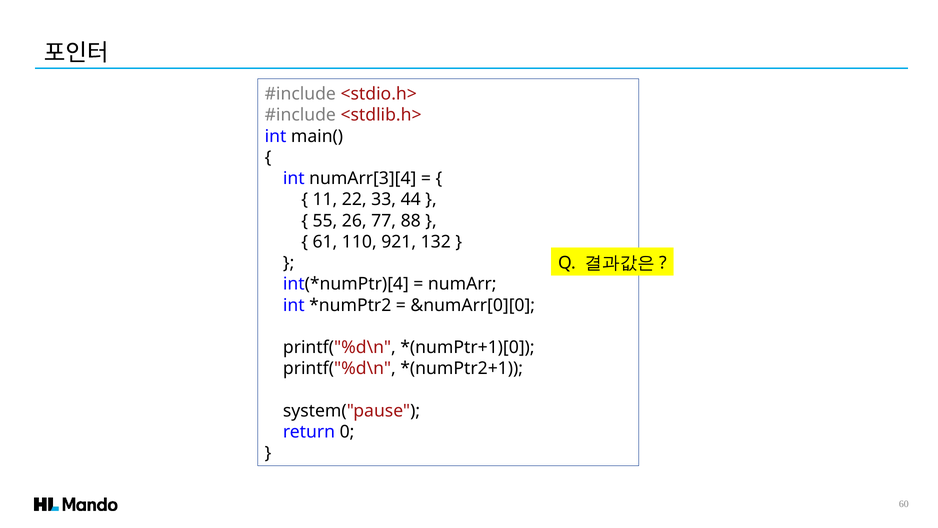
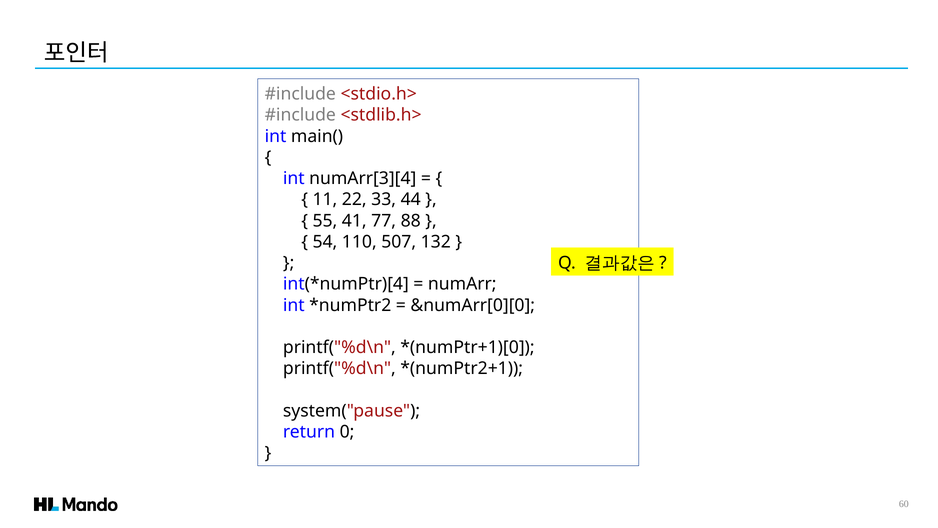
26: 26 -> 41
61: 61 -> 54
921: 921 -> 507
